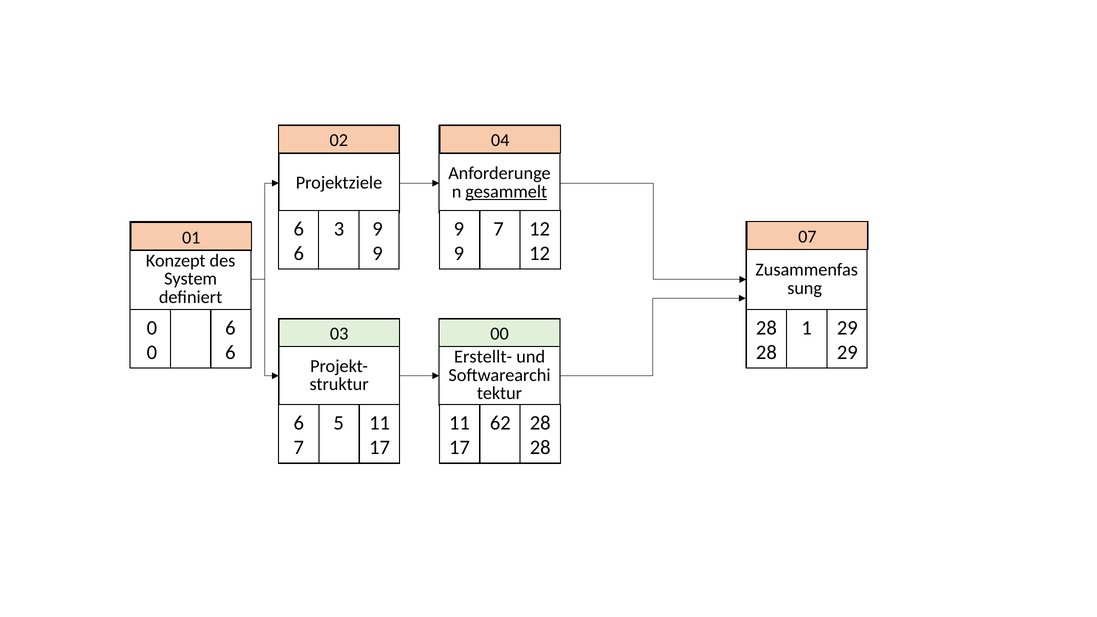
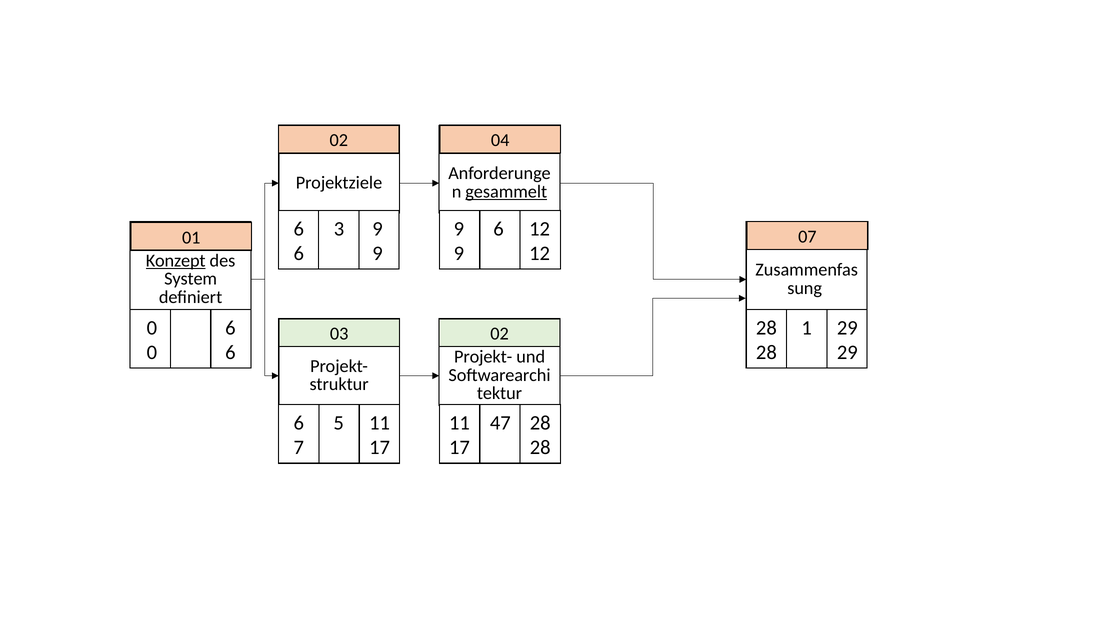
3 7: 7 -> 6
Konzept underline: none -> present
03 00: 00 -> 02
Erstellt- at (483, 357): Erstellt- -> Projekt-
62: 62 -> 47
